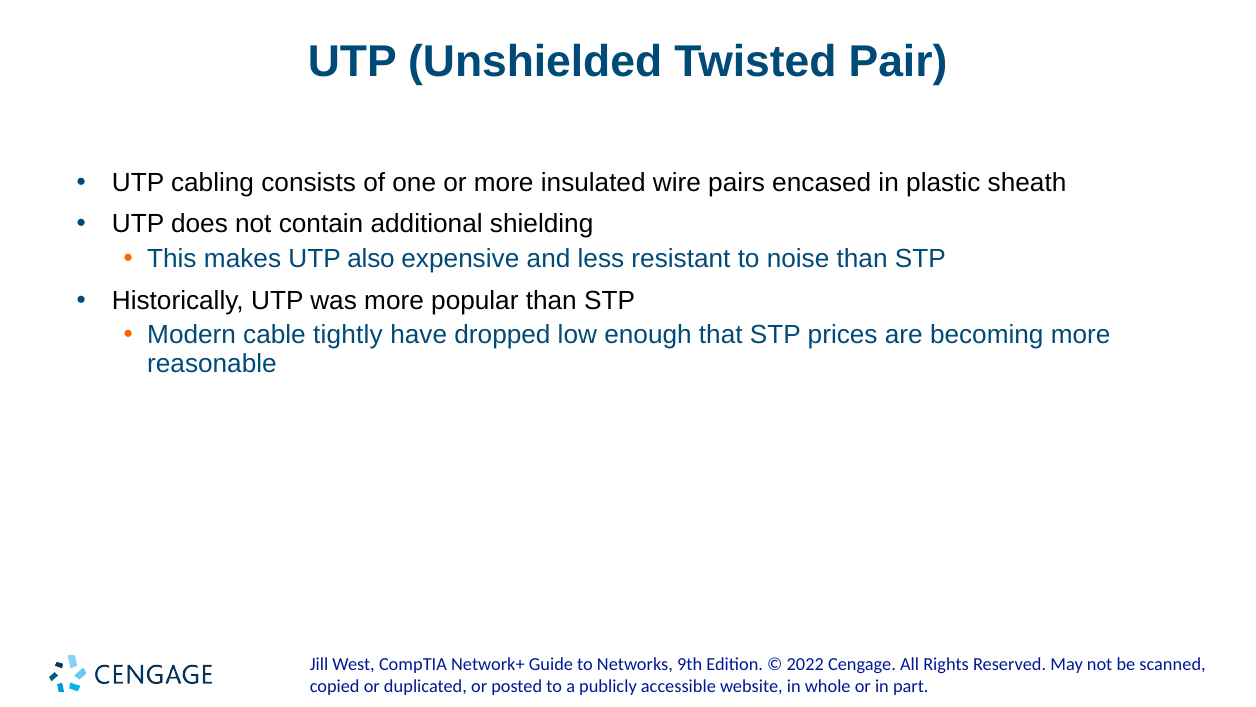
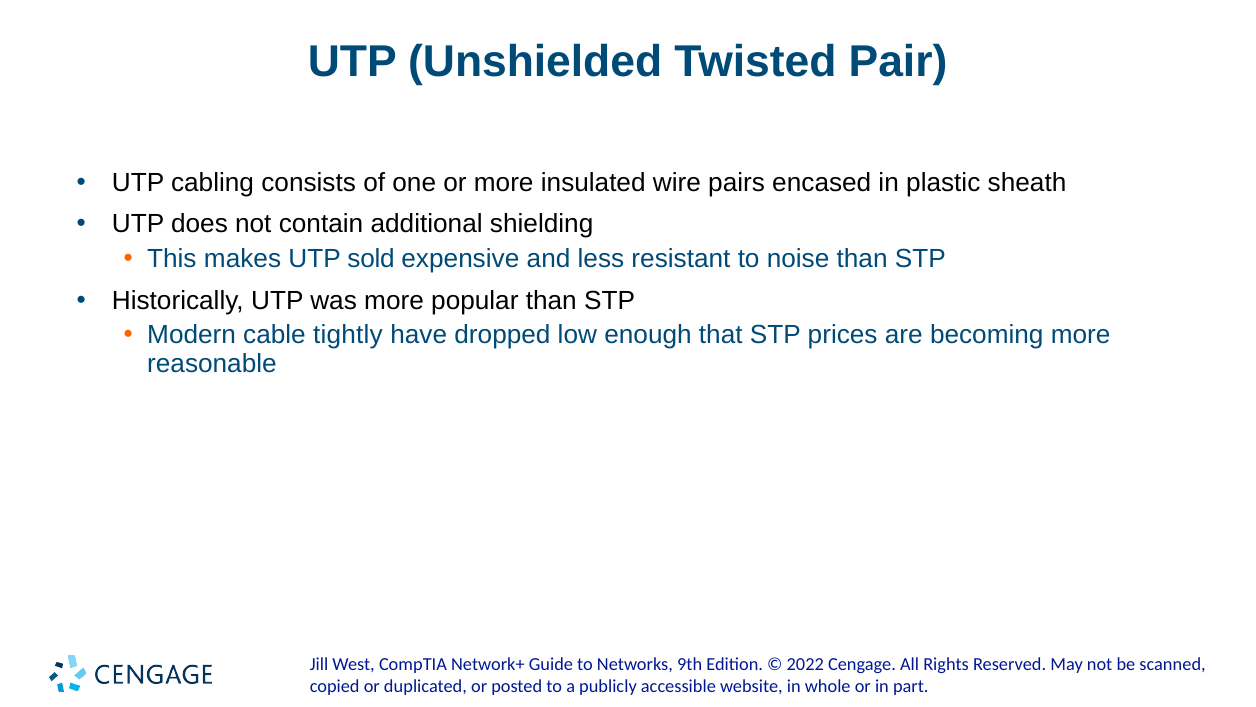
also: also -> sold
